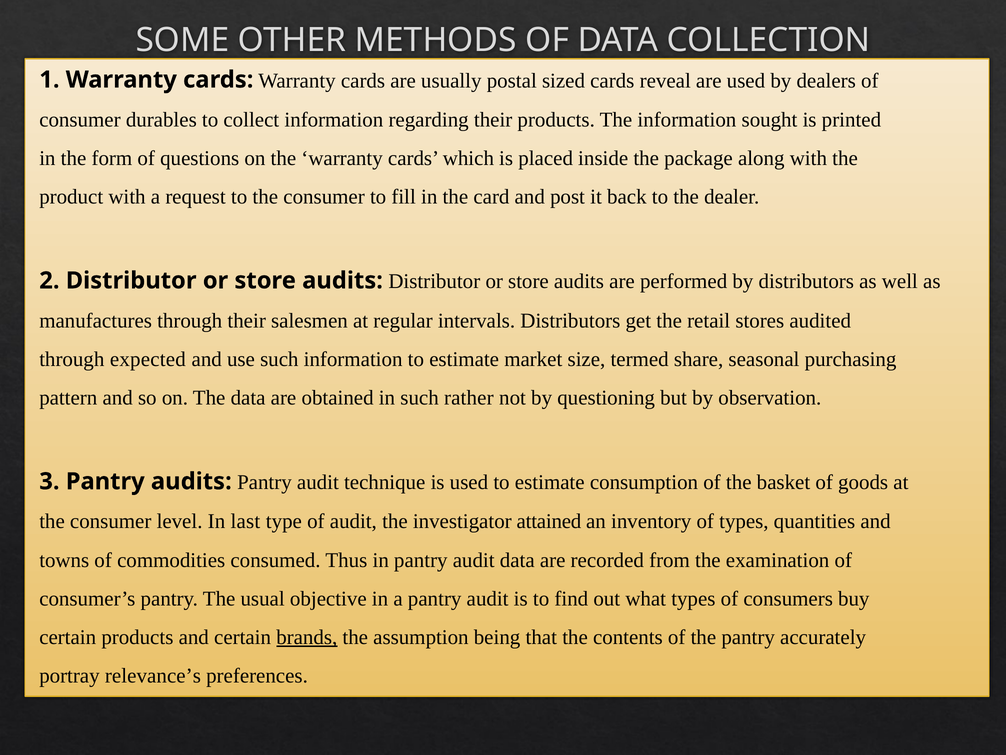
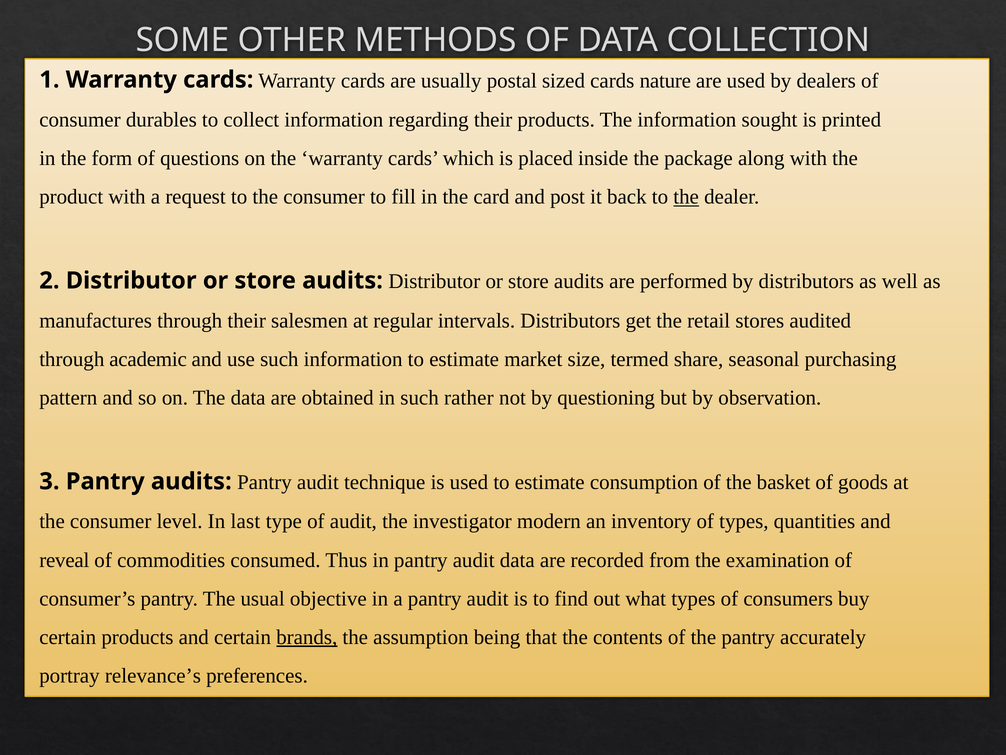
reveal: reveal -> nature
the at (686, 197) underline: none -> present
expected: expected -> academic
attained: attained -> modern
towns: towns -> reveal
